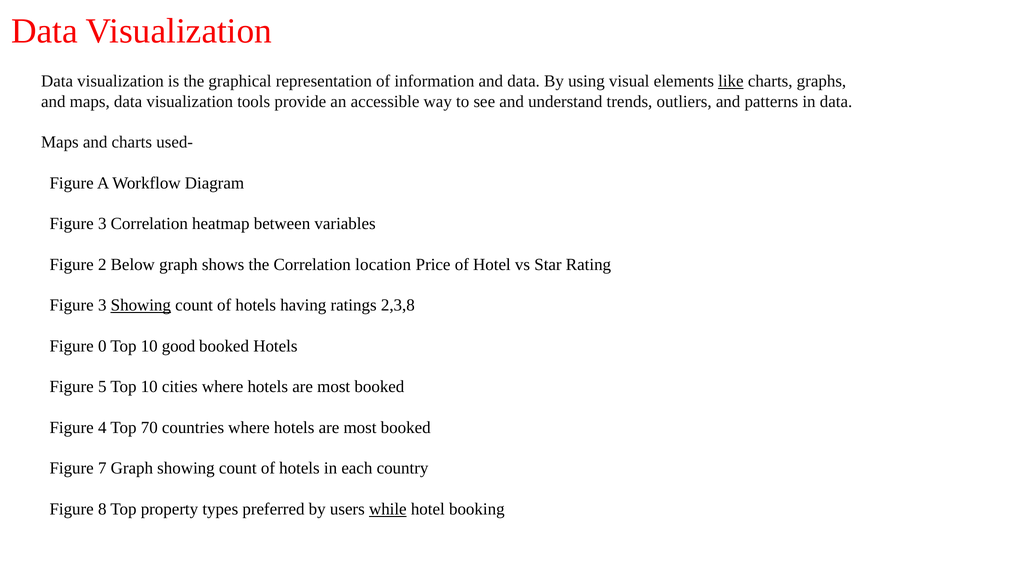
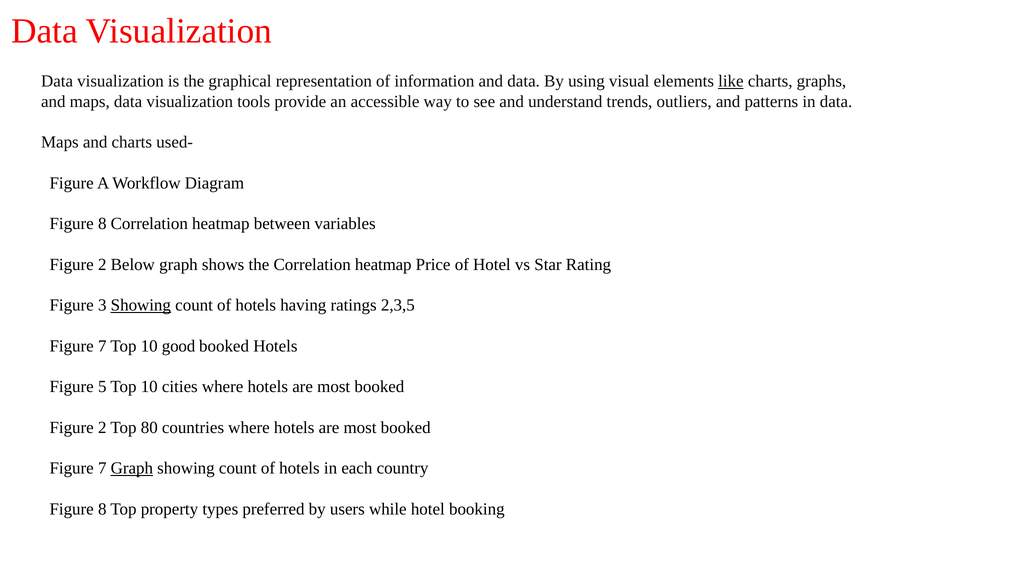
3 at (102, 224): 3 -> 8
the Correlation location: location -> heatmap
2,3,8: 2,3,8 -> 2,3,5
0 at (102, 346): 0 -> 7
4 at (102, 428): 4 -> 2
70: 70 -> 80
Graph at (132, 469) underline: none -> present
while underline: present -> none
